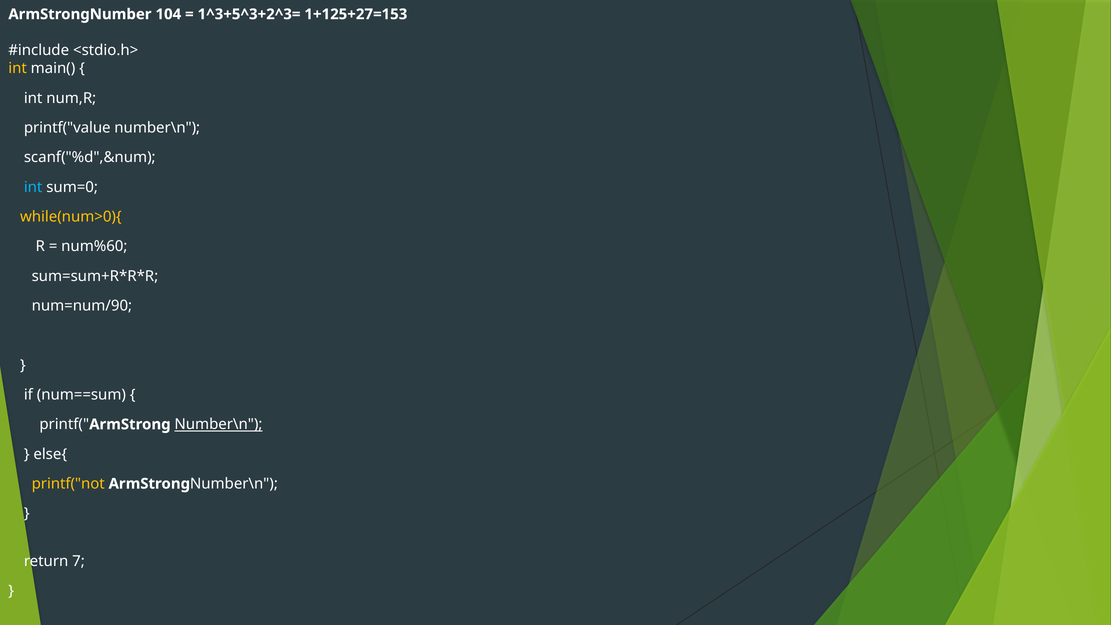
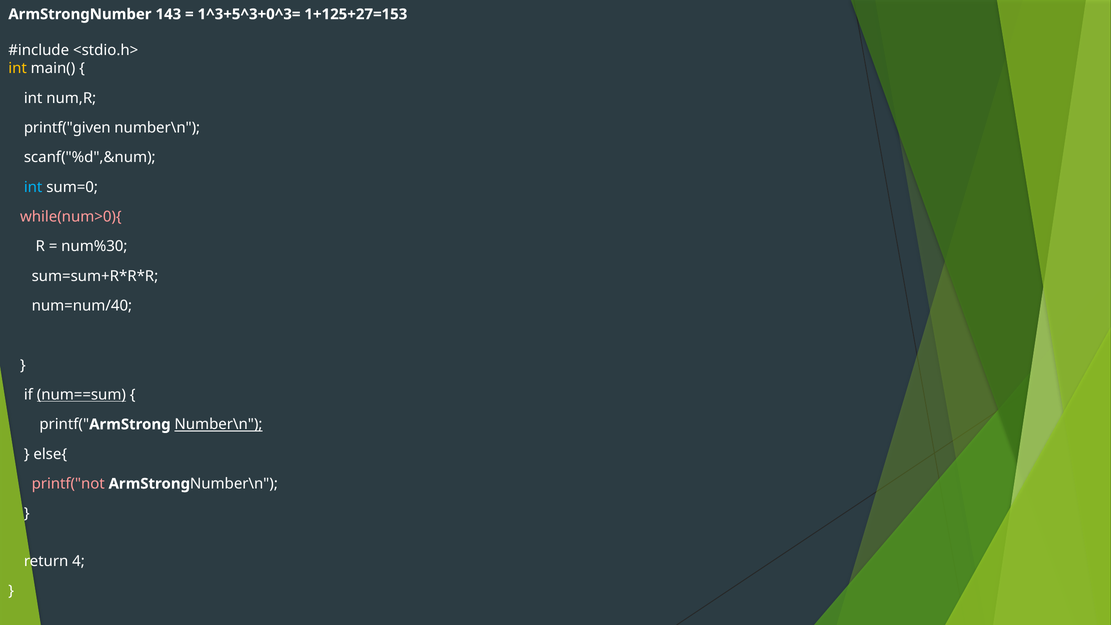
104: 104 -> 143
1^3+5^3+2^3=: 1^3+5^3+2^3= -> 1^3+5^3+0^3=
printf("value: printf("value -> printf("given
while(num>0){ colour: yellow -> pink
num%60: num%60 -> num%30
num=num/90: num=num/90 -> num=num/40
num==sum underline: none -> present
printf("not colour: yellow -> pink
7: 7 -> 4
